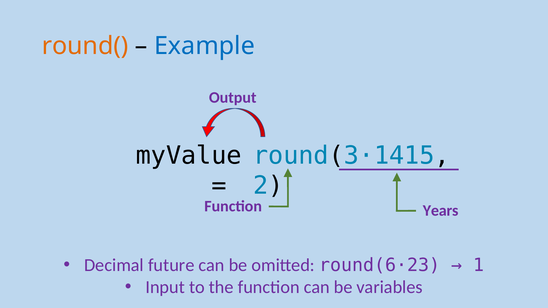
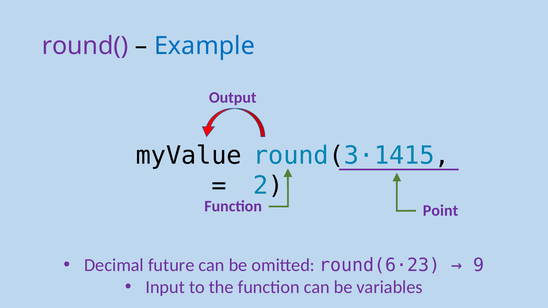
round( colour: orange -> purple
Years: Years -> Point
1: 1 -> 9
